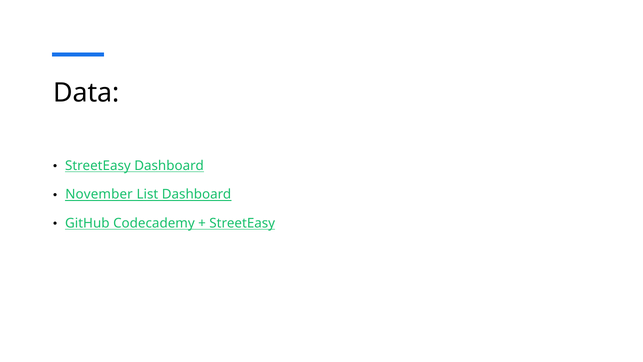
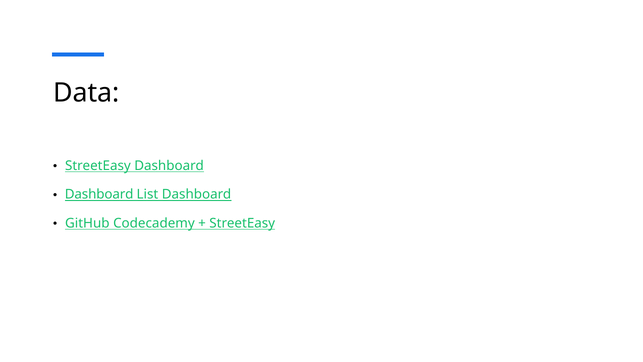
November at (99, 194): November -> Dashboard
